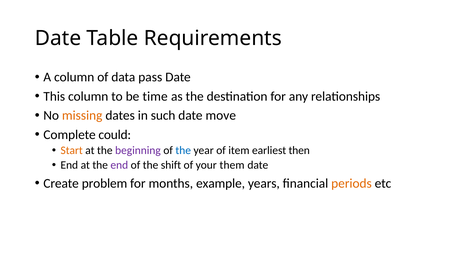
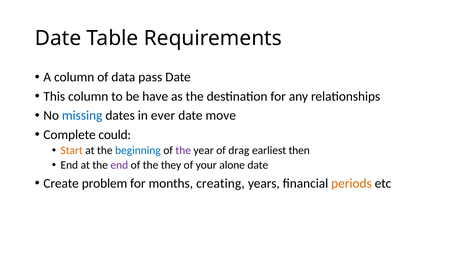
time: time -> have
missing colour: orange -> blue
such: such -> ever
beginning colour: purple -> blue
the at (183, 151) colour: blue -> purple
item: item -> drag
shift: shift -> they
them: them -> alone
example: example -> creating
